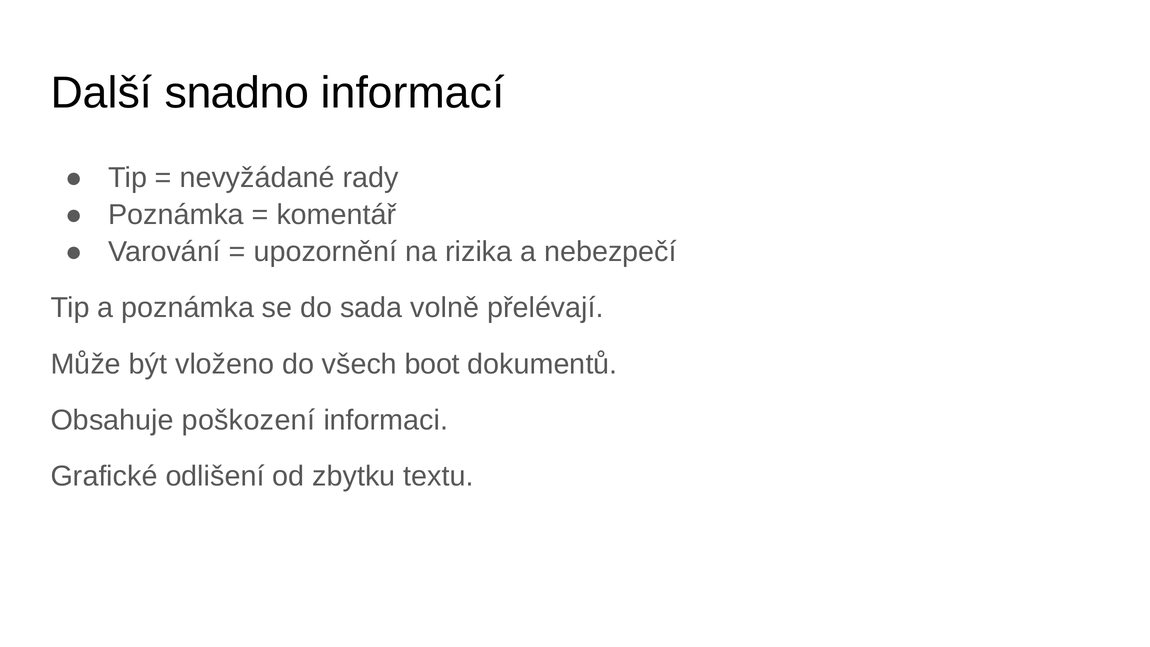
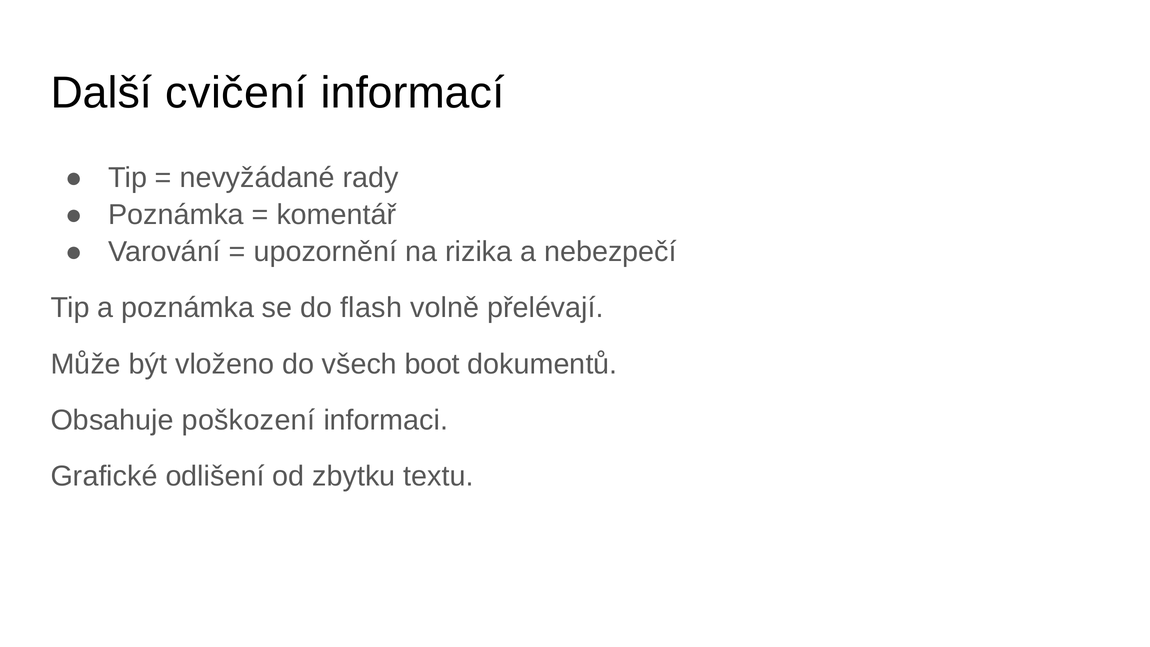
snadno: snadno -> cvičení
sada: sada -> flash
